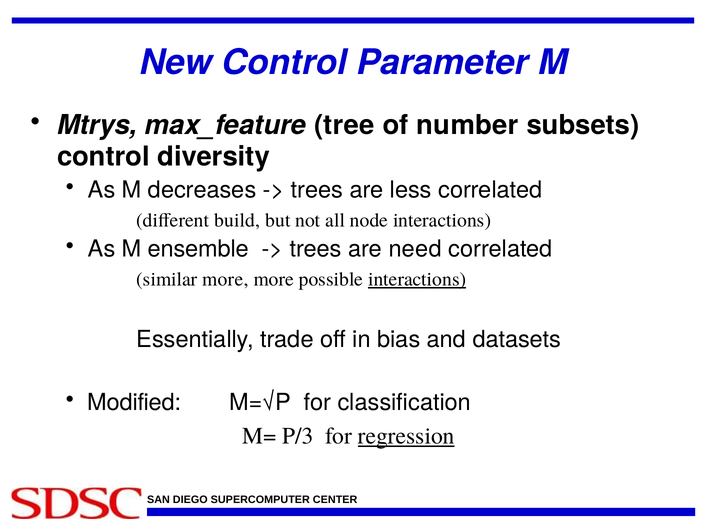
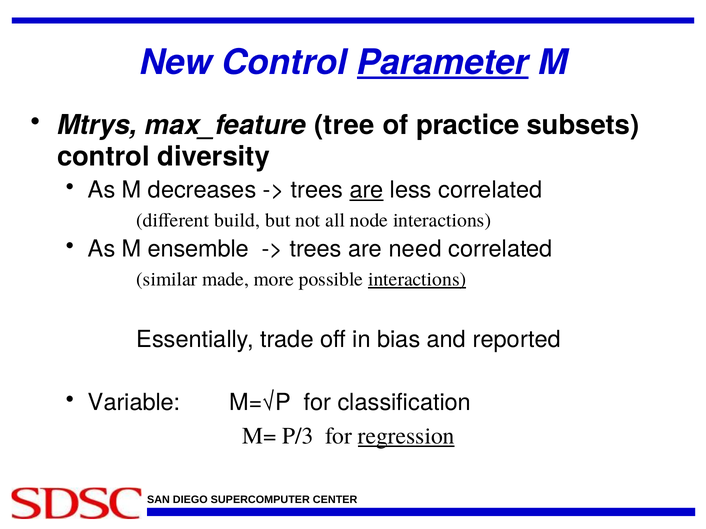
Parameter underline: none -> present
number: number -> practice
are at (366, 190) underline: none -> present
similar more: more -> made
datasets: datasets -> reported
Modified: Modified -> Variable
